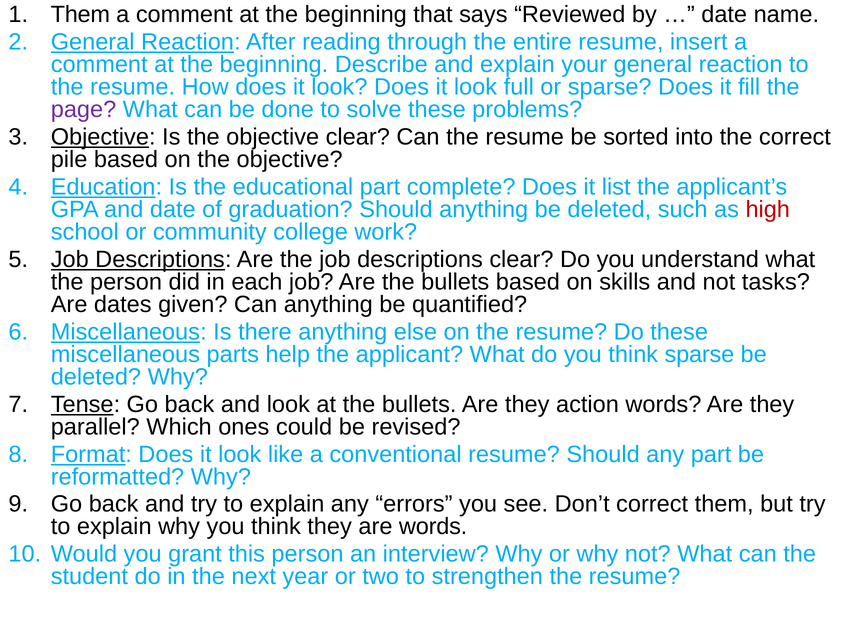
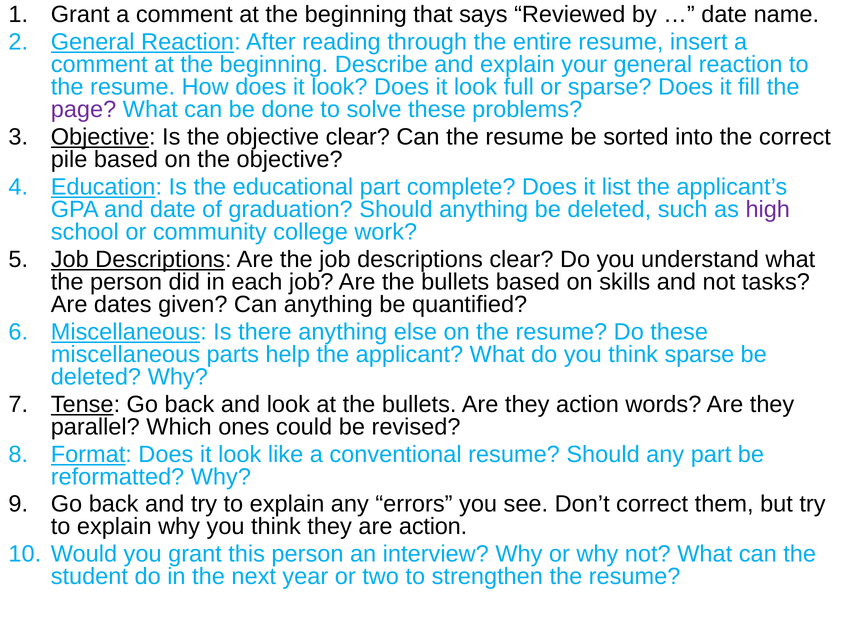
Them at (80, 15): Them -> Grant
high colour: red -> purple
are words: words -> action
